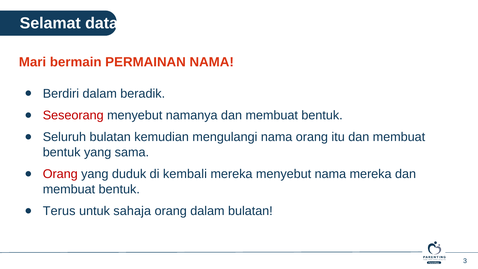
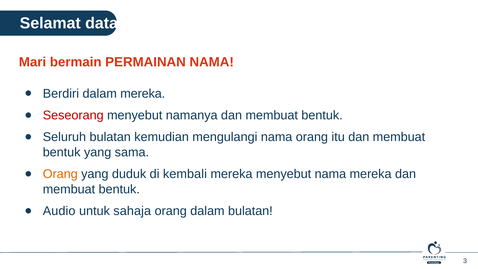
dalam beradik: beradik -> mereka
Orang at (60, 174) colour: red -> orange
Terus: Terus -> Audio
